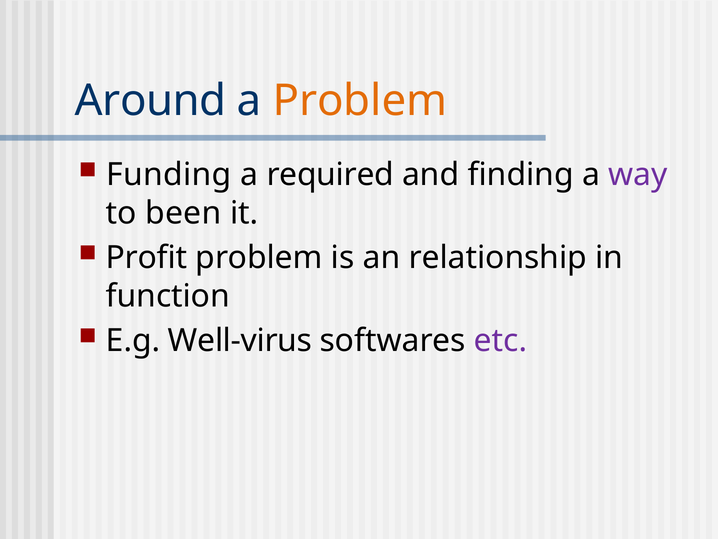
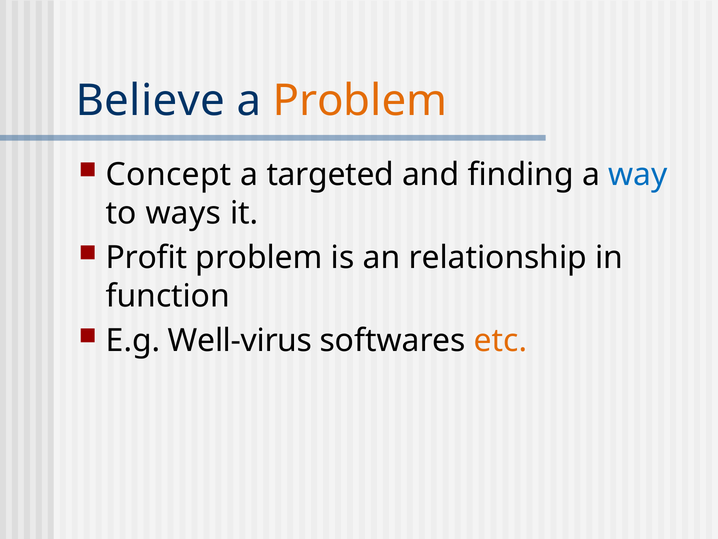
Around: Around -> Believe
Funding: Funding -> Concept
required: required -> targeted
way colour: purple -> blue
been: been -> ways
etc colour: purple -> orange
